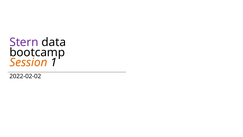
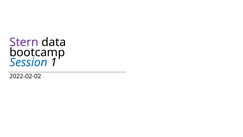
Session colour: orange -> blue
